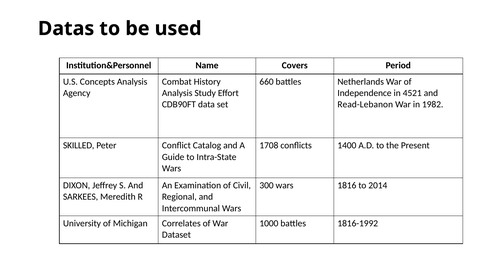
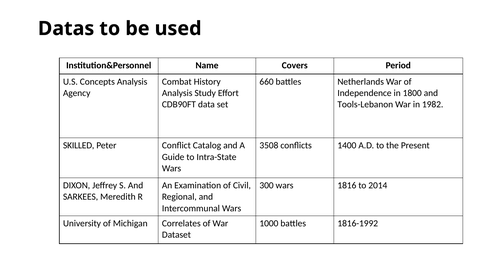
4521: 4521 -> 1800
Read-Lebanon: Read-Lebanon -> Tools-Lebanon
1708: 1708 -> 3508
